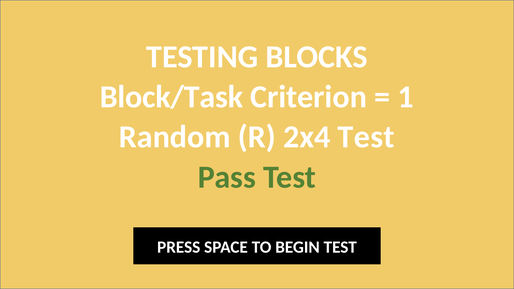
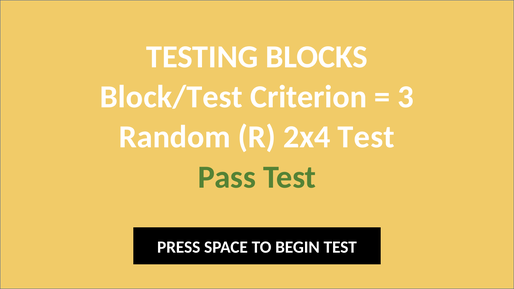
Block/Task: Block/Task -> Block/Test
1: 1 -> 3
